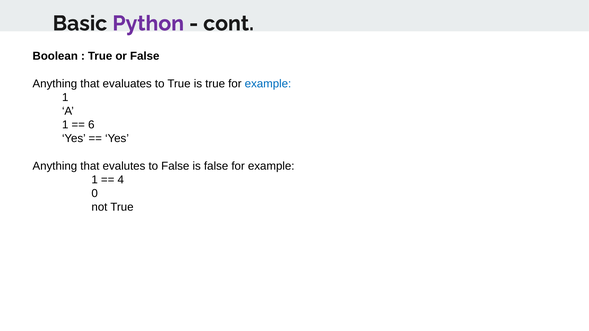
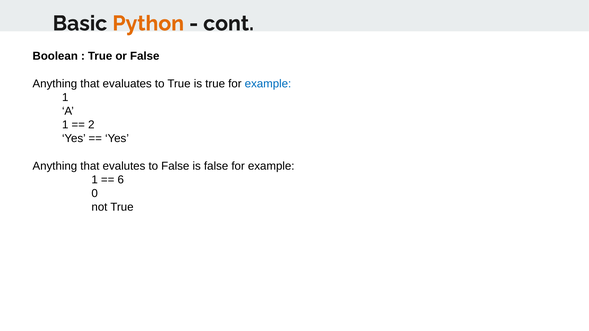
Python colour: purple -> orange
6: 6 -> 2
4: 4 -> 6
